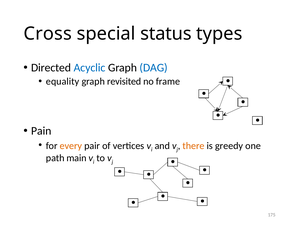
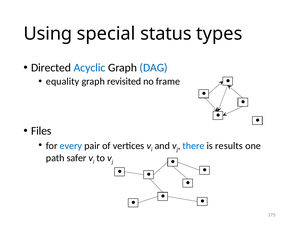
Cross: Cross -> Using
Pain: Pain -> Files
every colour: orange -> blue
there colour: orange -> blue
greedy: greedy -> results
main: main -> safer
